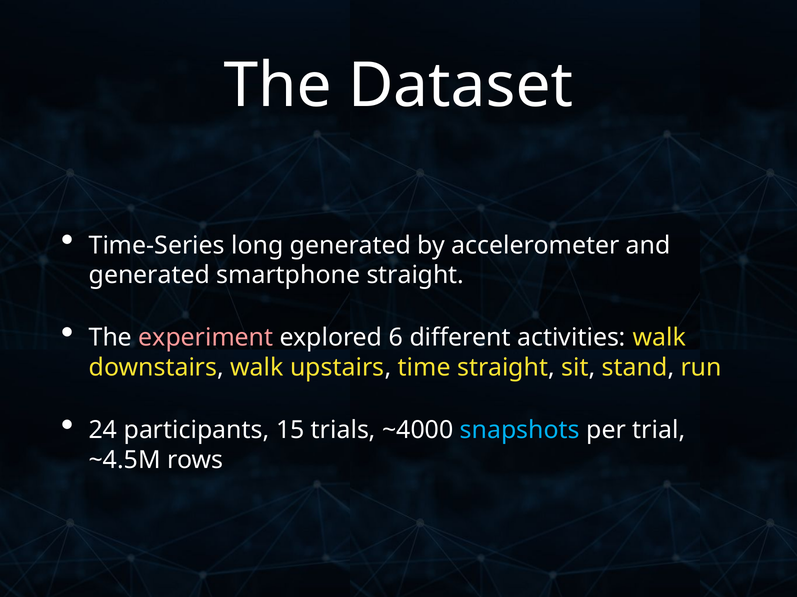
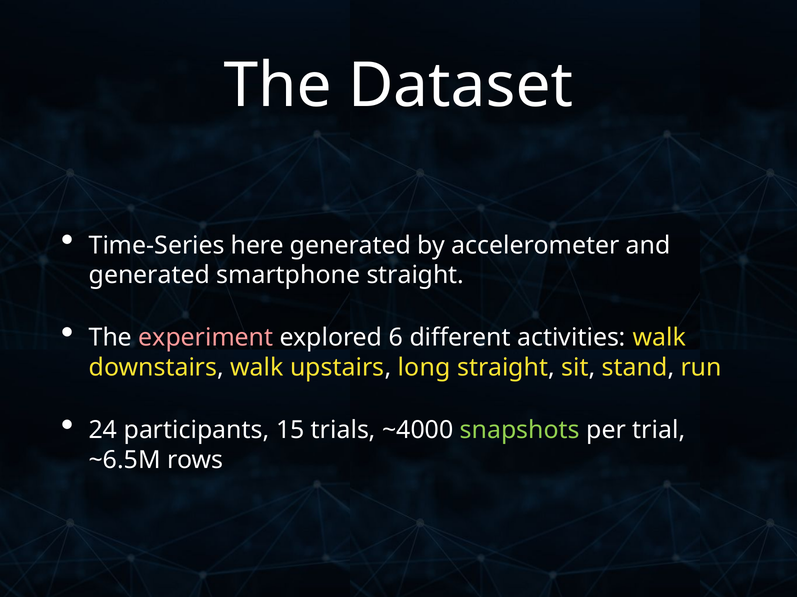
long: long -> here
time: time -> long
snapshots colour: light blue -> light green
~4.5M: ~4.5M -> ~6.5M
